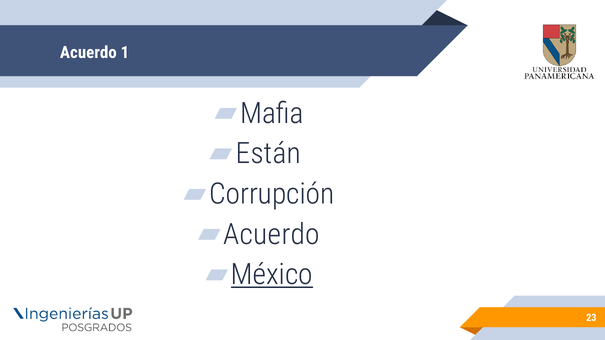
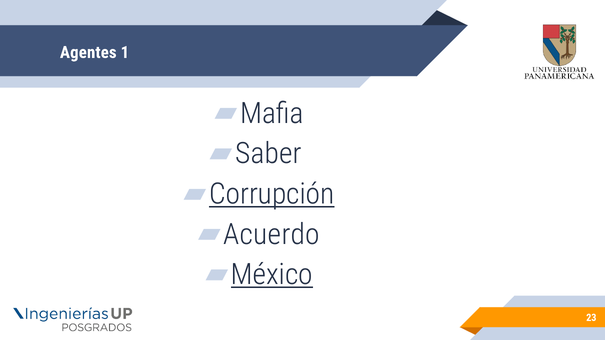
Acuerdo at (88, 52): Acuerdo -> Agentes
Están: Están -> Saber
Corrupción underline: none -> present
